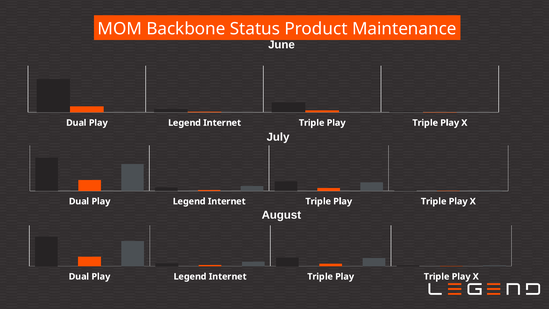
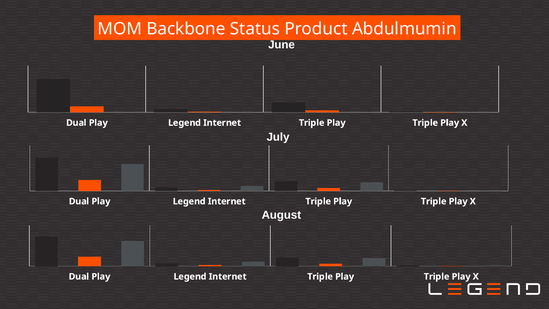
Maintenance: Maintenance -> Abdulmumin
